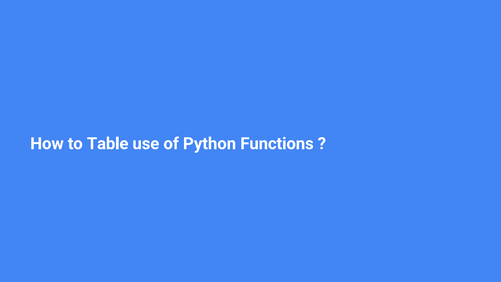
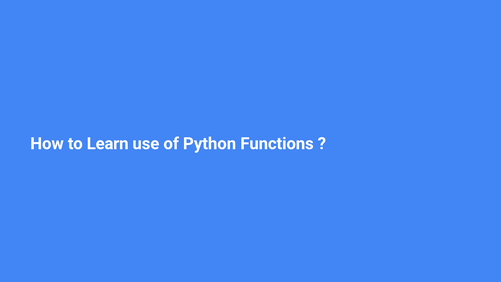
Table: Table -> Learn
